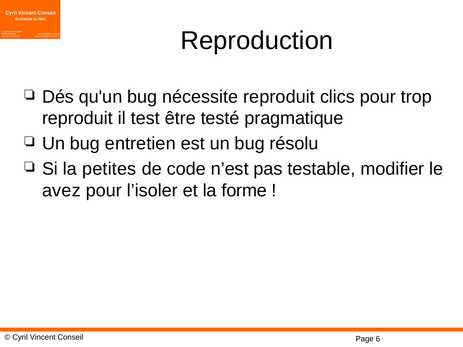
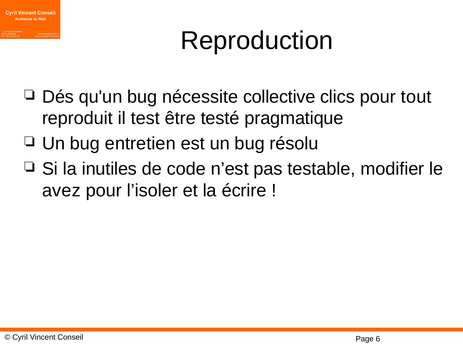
nécessite reproduit: reproduit -> collective
trop: trop -> tout
petites: petites -> inutiles
forme: forme -> écrire
